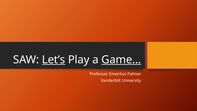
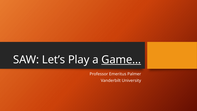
Let’s underline: present -> none
